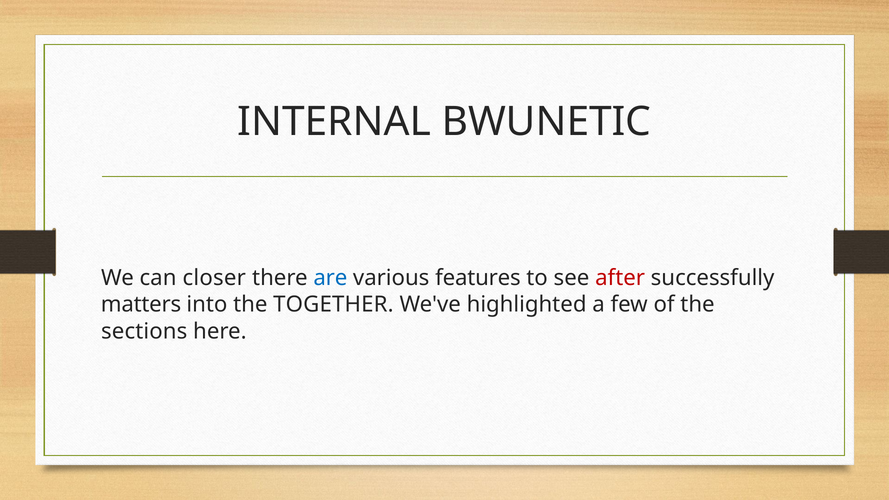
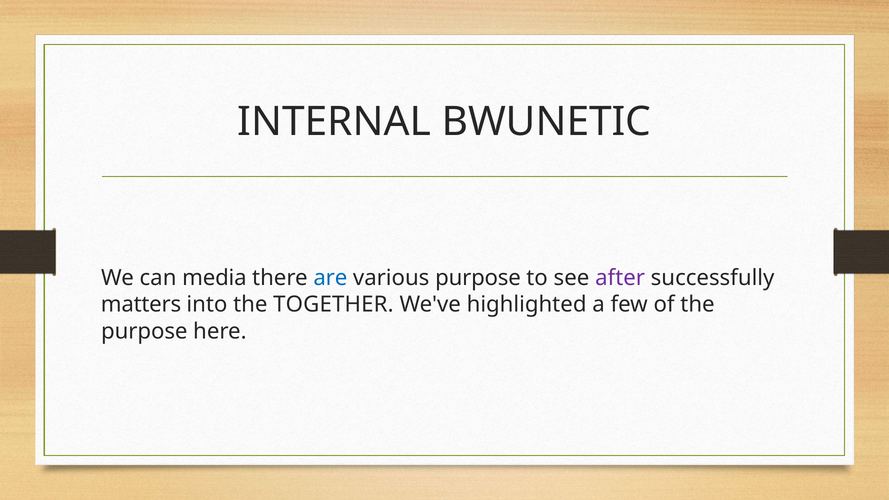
closer: closer -> media
various features: features -> purpose
after colour: red -> purple
sections at (144, 331): sections -> purpose
